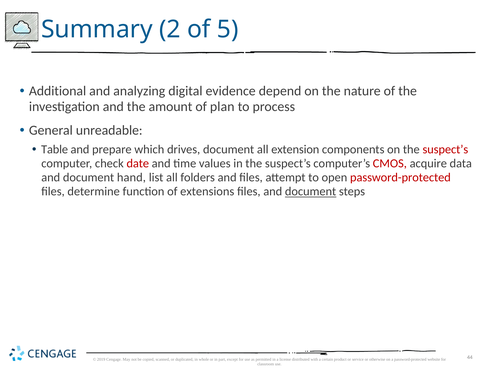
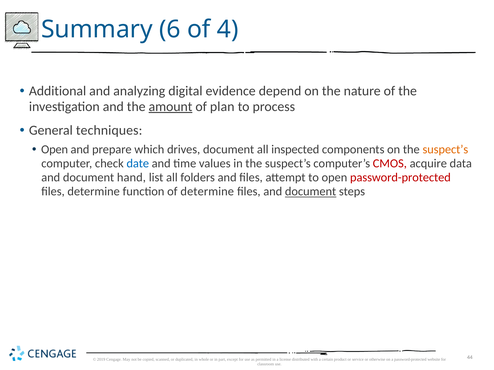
2: 2 -> 6
5: 5 -> 4
amount underline: none -> present
unreadable: unreadable -> techniques
Table at (55, 150): Table -> Open
extension: extension -> inspected
suspect’s at (445, 150) colour: red -> orange
date colour: red -> blue
of extensions: extensions -> determine
